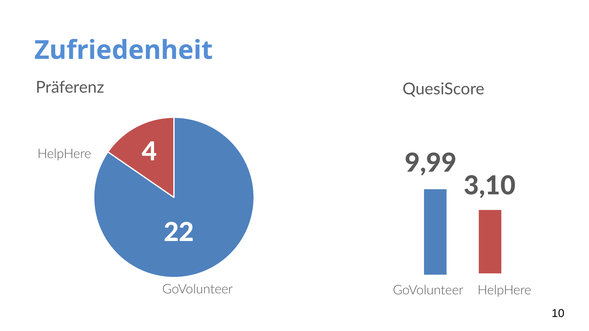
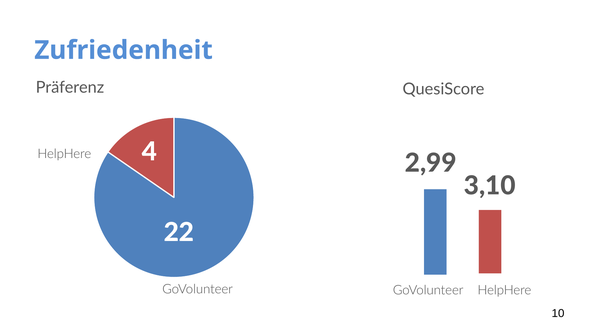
9,99: 9,99 -> 2,99
